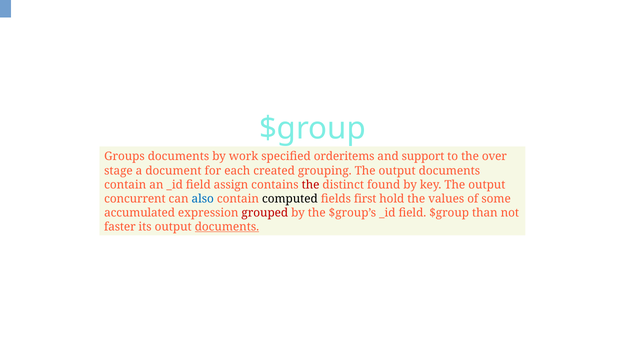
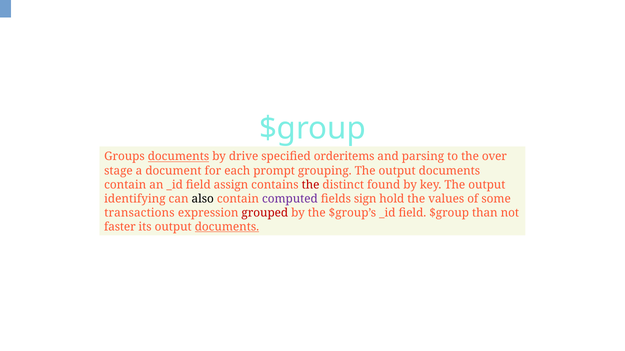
documents at (178, 157) underline: none -> present
work: work -> drive
support: support -> parsing
created: created -> prompt
concurrent: concurrent -> identifying
also colour: blue -> black
computed colour: black -> purple
first: first -> sign
accumulated: accumulated -> transactions
